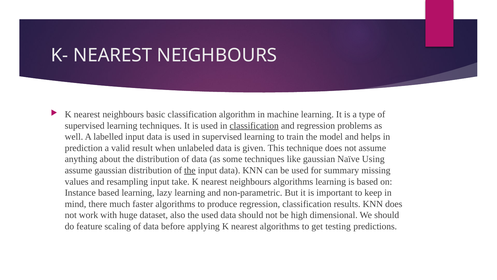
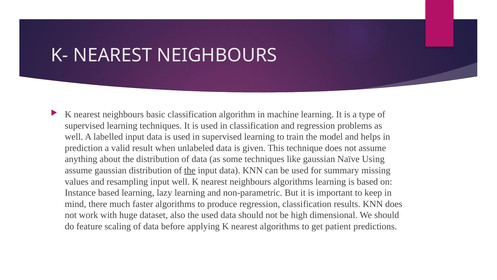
classification at (254, 125) underline: present -> none
input take: take -> well
testing: testing -> patient
